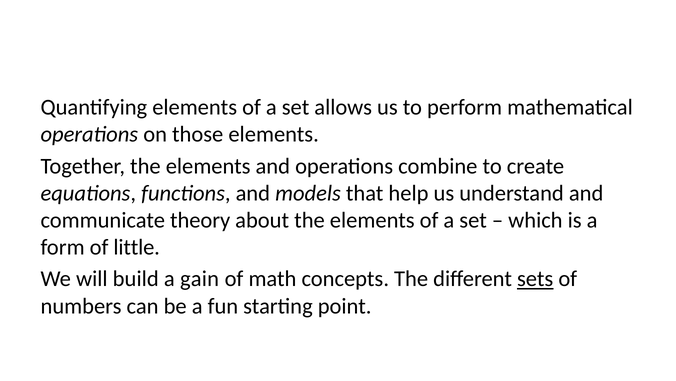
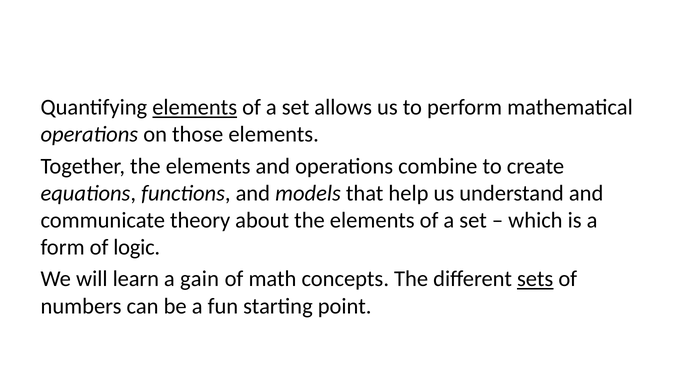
elements at (195, 107) underline: none -> present
little: little -> logic
build: build -> learn
